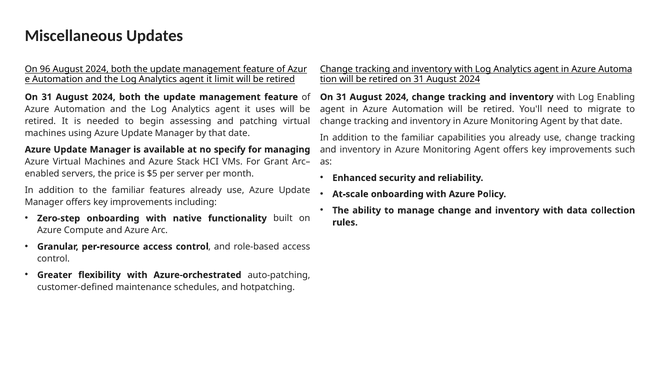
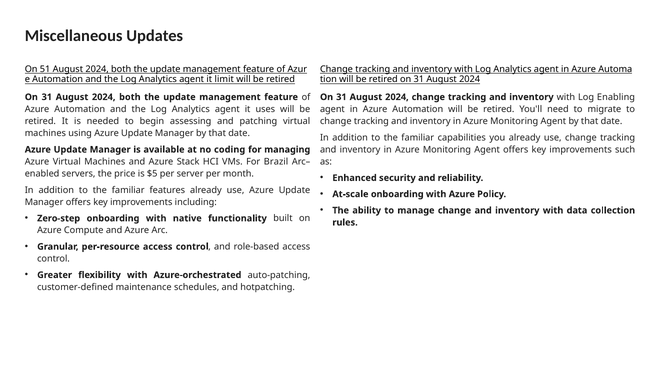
96: 96 -> 51
specify: specify -> coding
Grant: Grant -> Brazil
